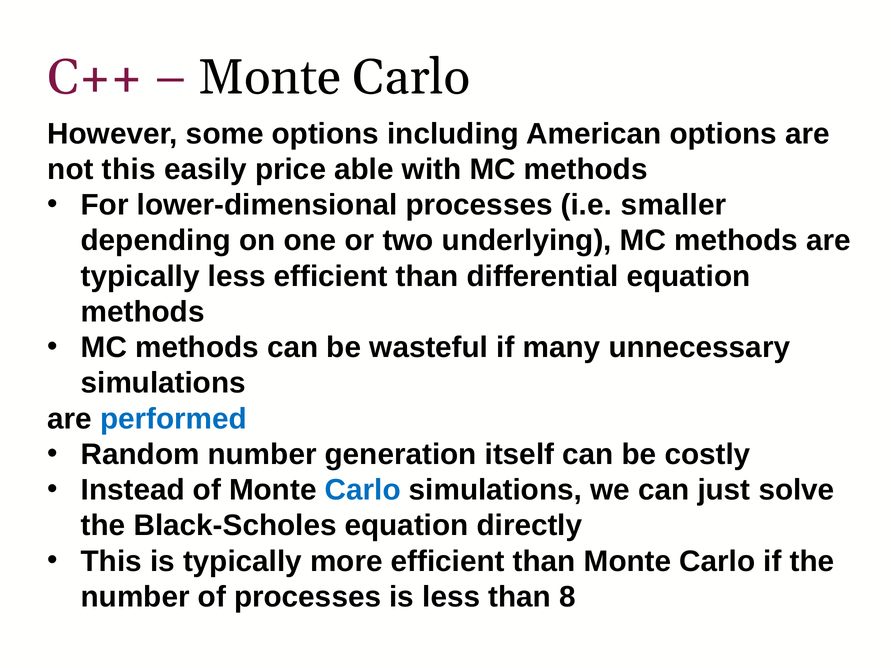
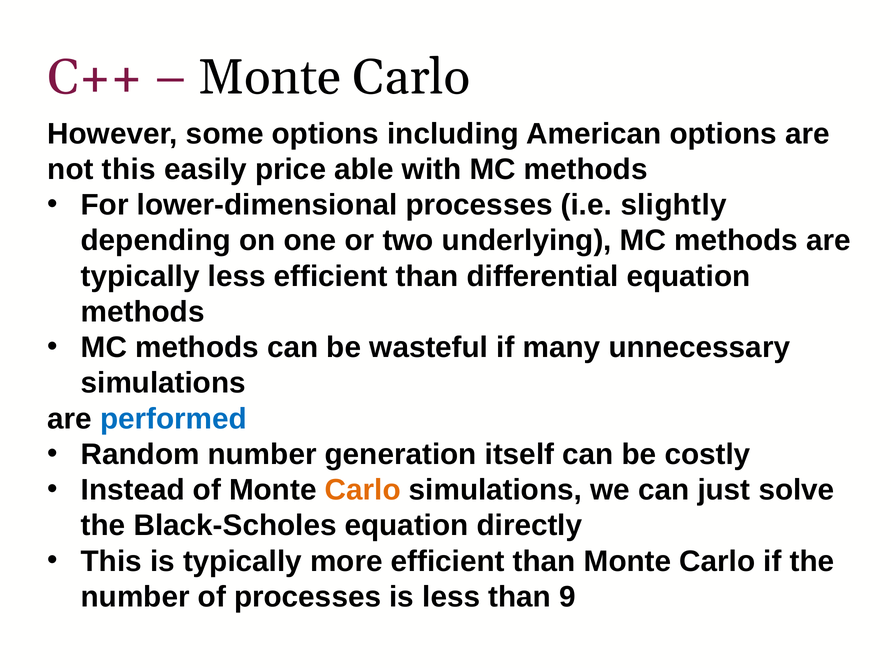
smaller: smaller -> slightly
Carlo at (363, 490) colour: blue -> orange
8: 8 -> 9
